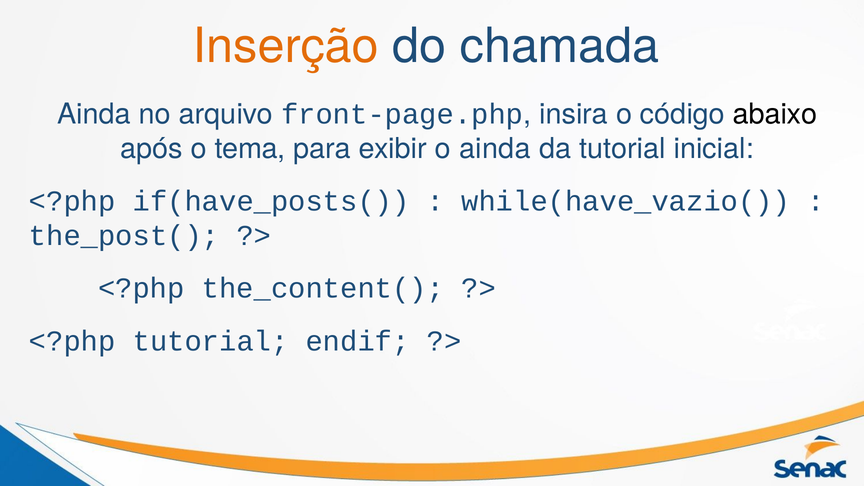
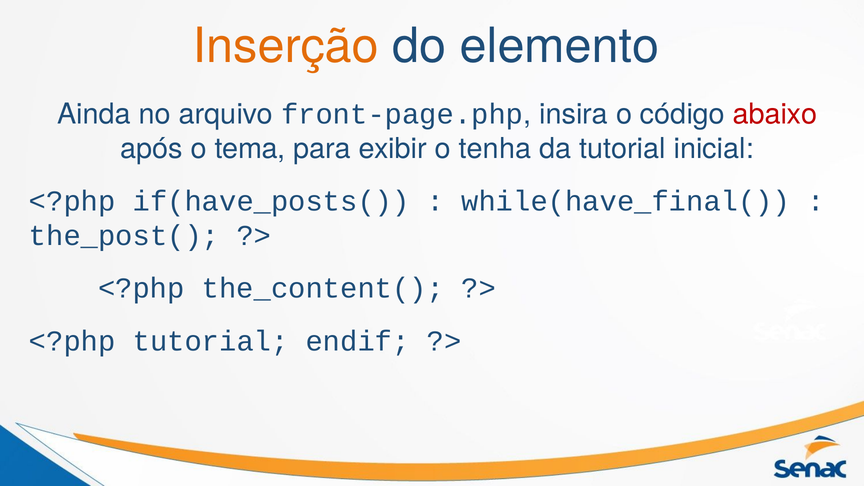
chamada: chamada -> elemento
abaixo colour: black -> red
o ainda: ainda -> tenha
while(have_vazio(: while(have_vazio( -> while(have_final(
